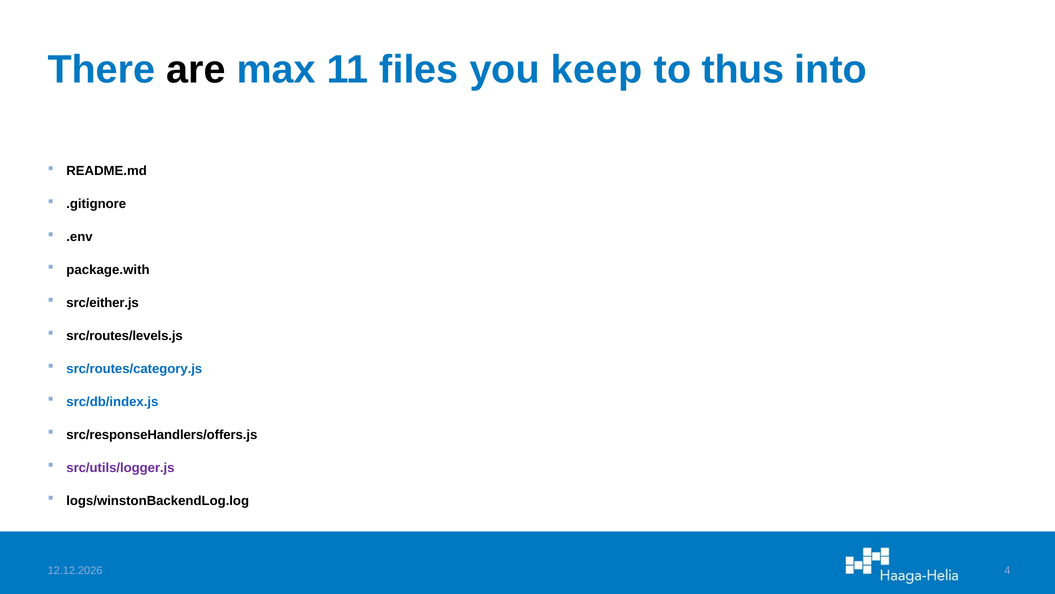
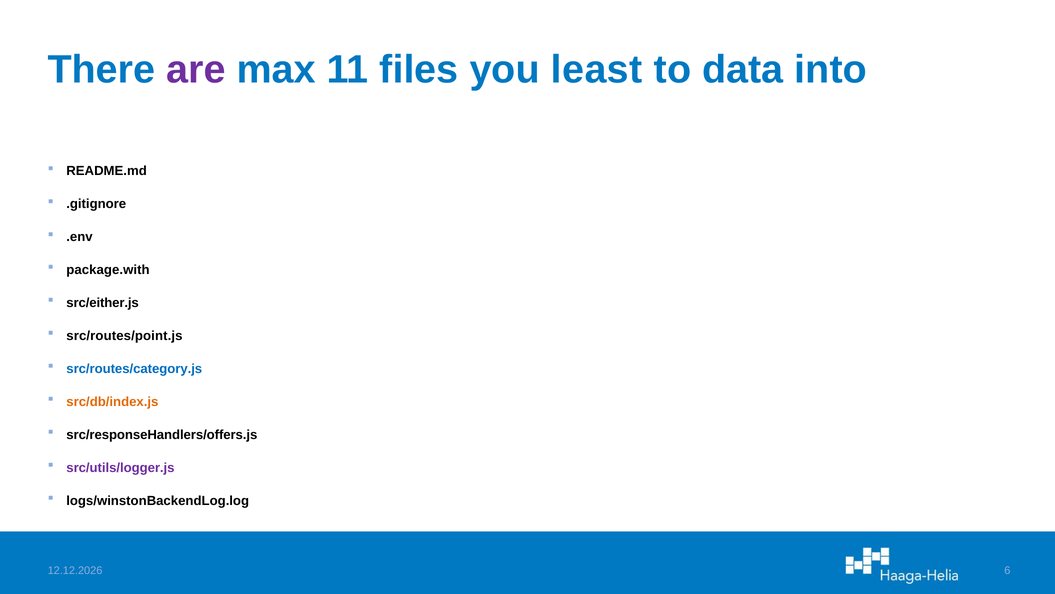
are colour: black -> purple
keep: keep -> least
thus: thus -> data
src/routes/levels.js: src/routes/levels.js -> src/routes/point.js
src/db/index.js colour: blue -> orange
4: 4 -> 6
